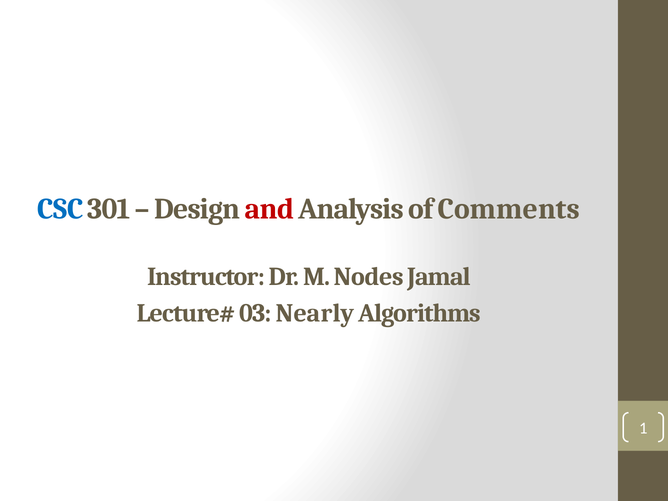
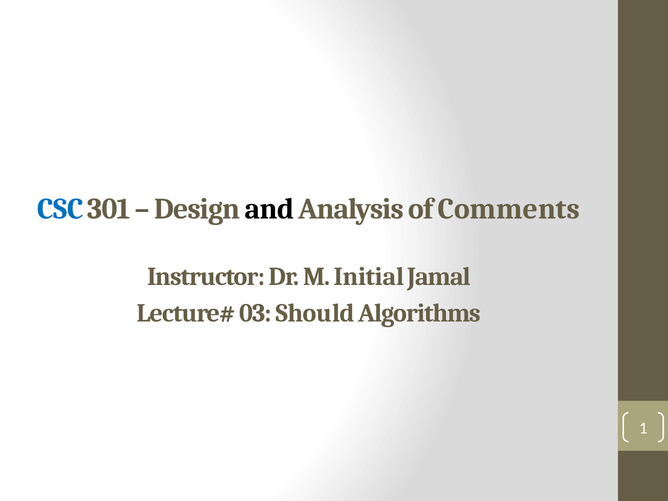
and colour: red -> black
Nodes: Nodes -> Initial
Nearly: Nearly -> Should
